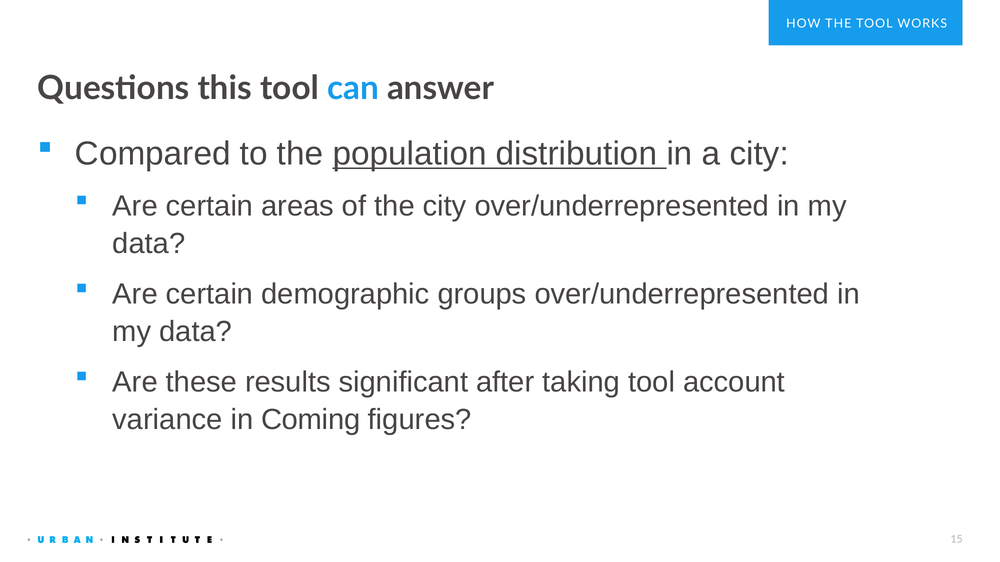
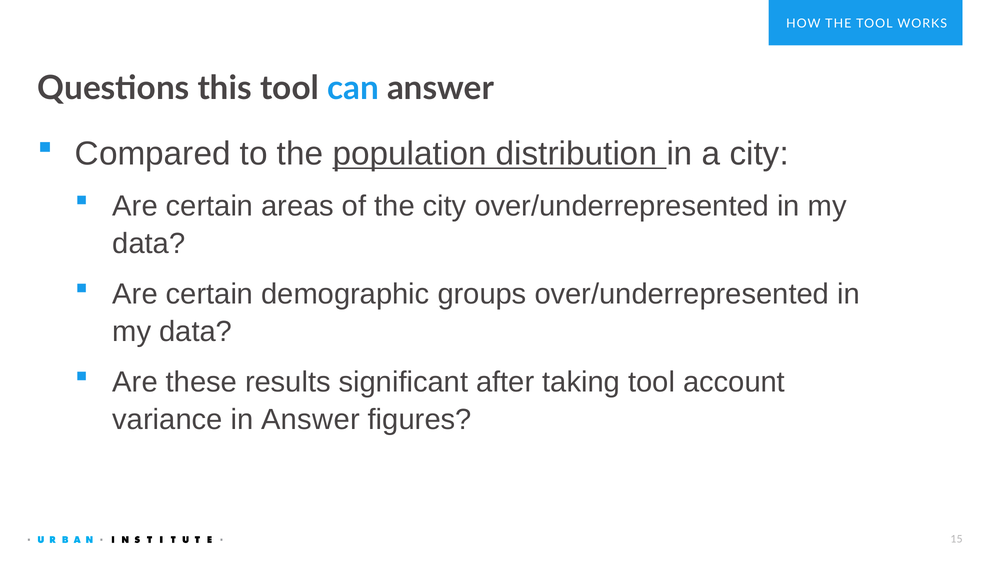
in Coming: Coming -> Answer
